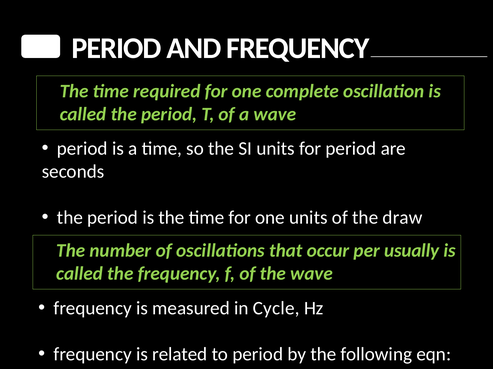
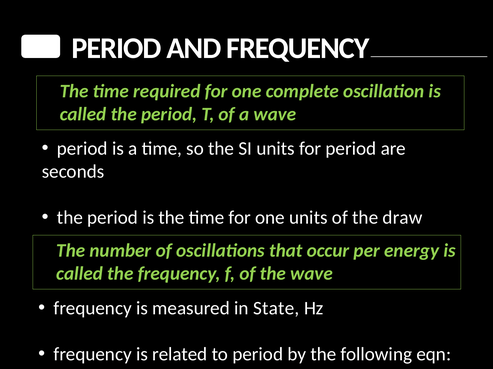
usually: usually -> energy
Cycle: Cycle -> State
